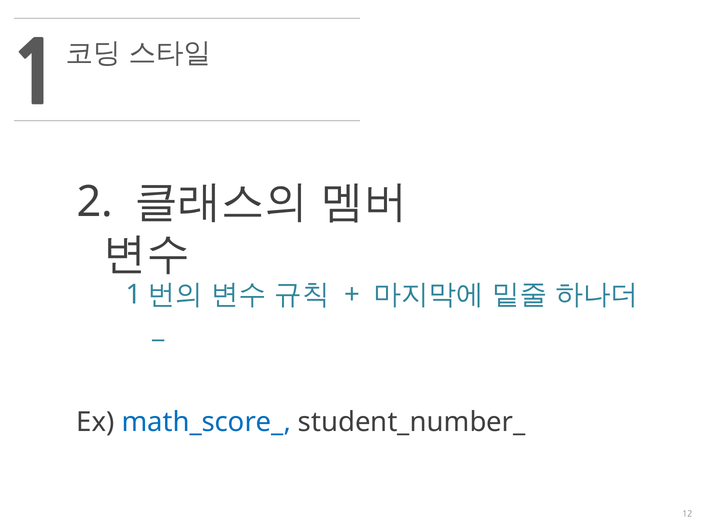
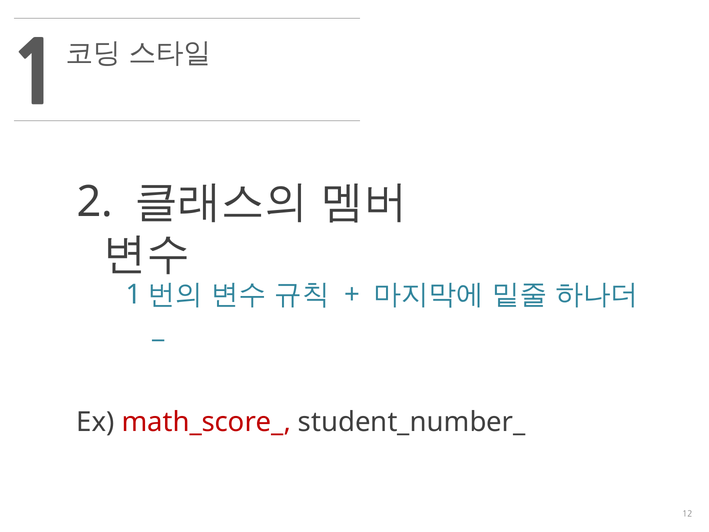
math_score_ colour: blue -> red
